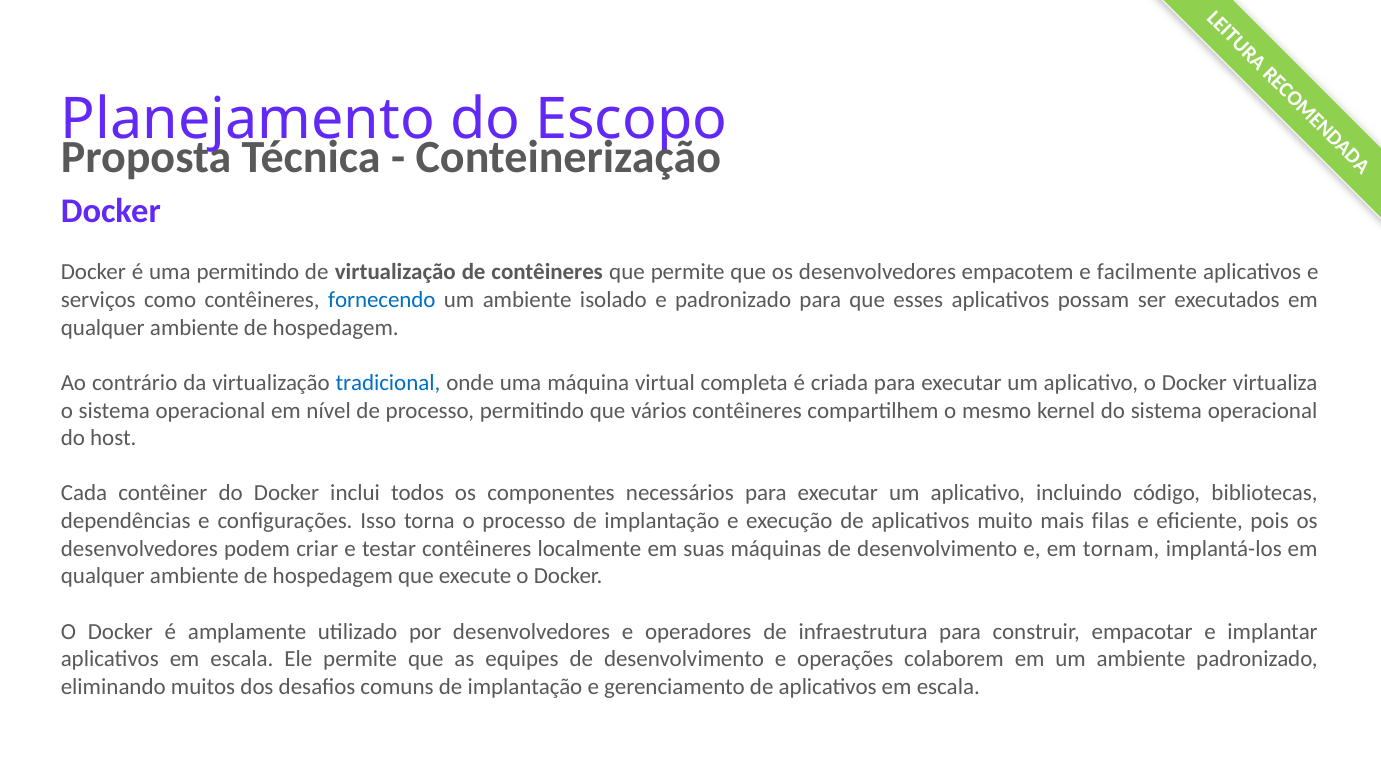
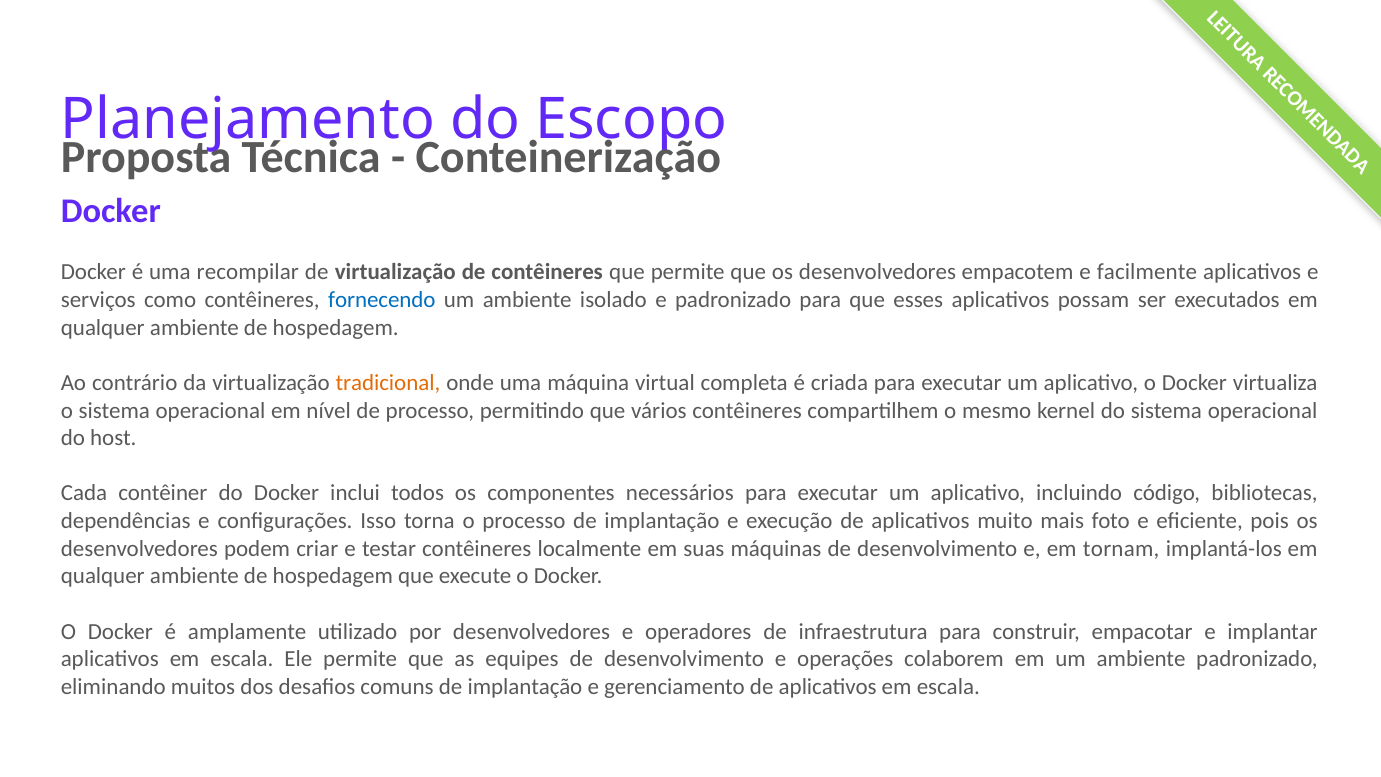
uma permitindo: permitindo -> recompilar
tradicional colour: blue -> orange
filas: filas -> foto
